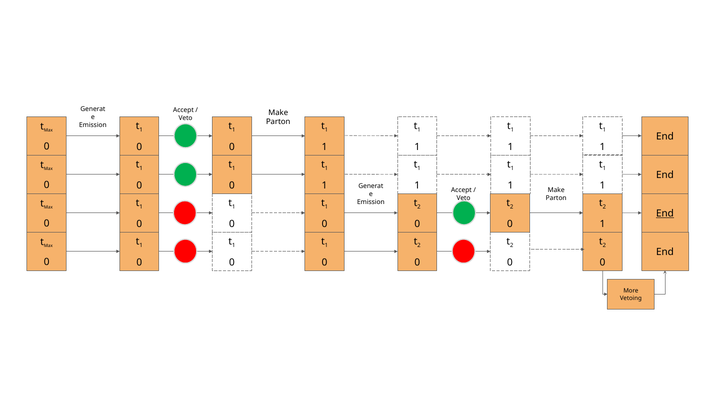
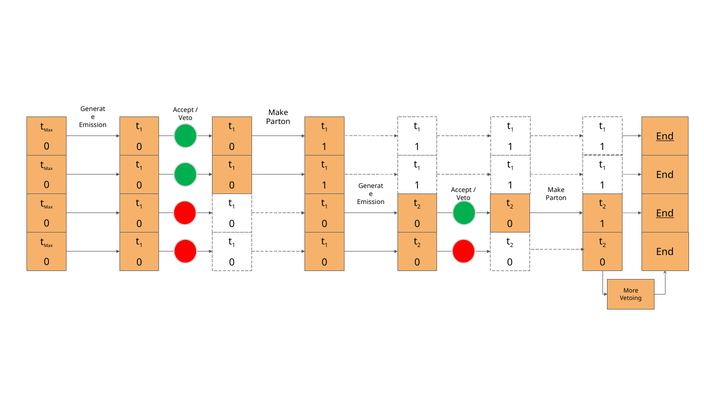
End at (665, 137) underline: none -> present
